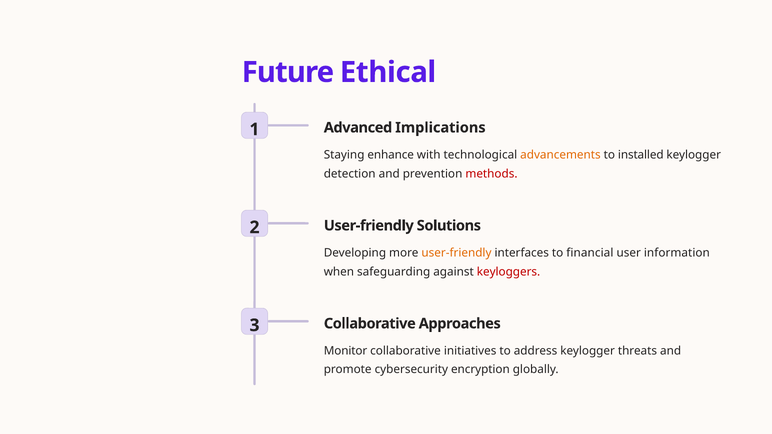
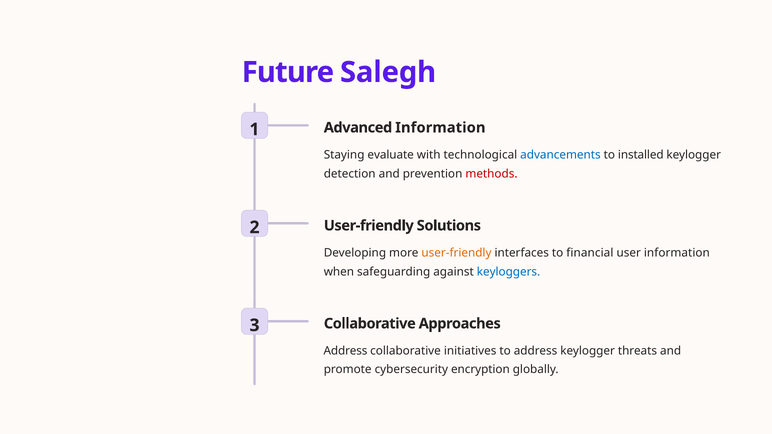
Ethical: Ethical -> Salegh
Advanced Implications: Implications -> Information
enhance: enhance -> evaluate
advancements colour: orange -> blue
keyloggers colour: red -> blue
Monitor at (346, 351): Monitor -> Address
